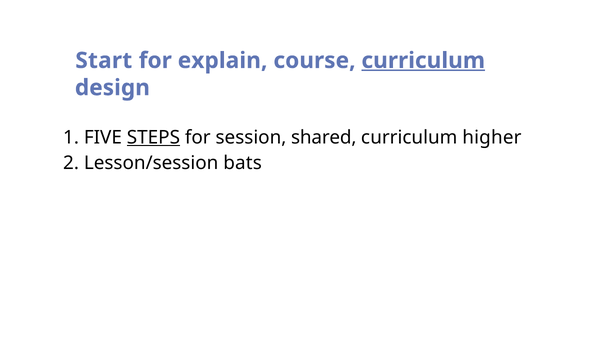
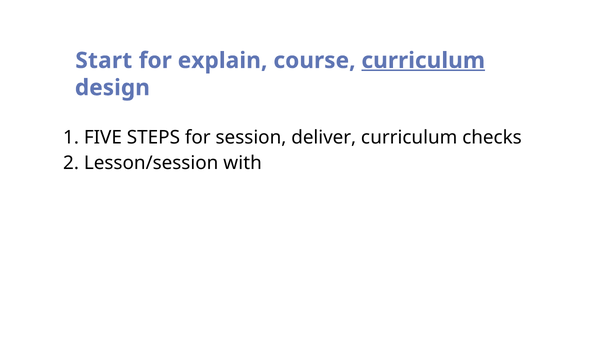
STEPS underline: present -> none
shared: shared -> deliver
higher: higher -> checks
bats: bats -> with
